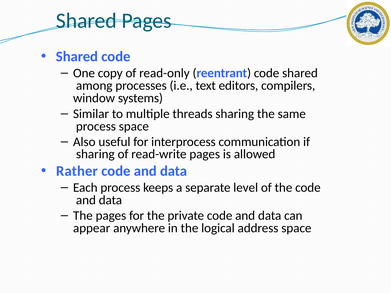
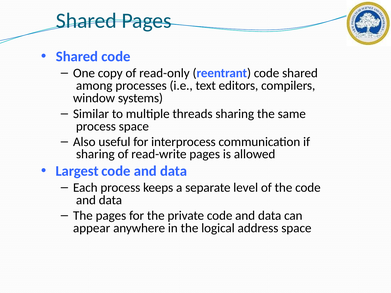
Rather: Rather -> Largest
